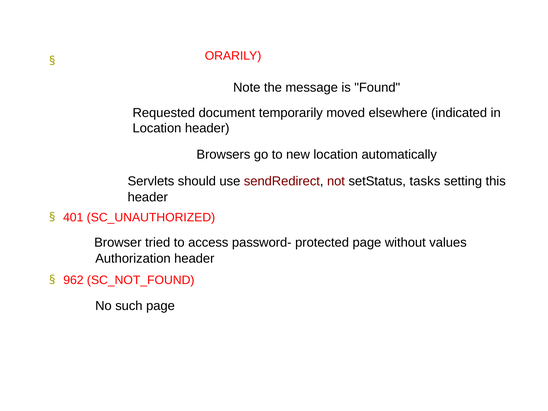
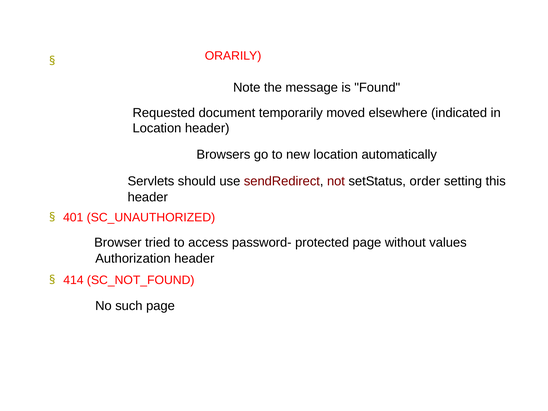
tasks: tasks -> order
962: 962 -> 414
